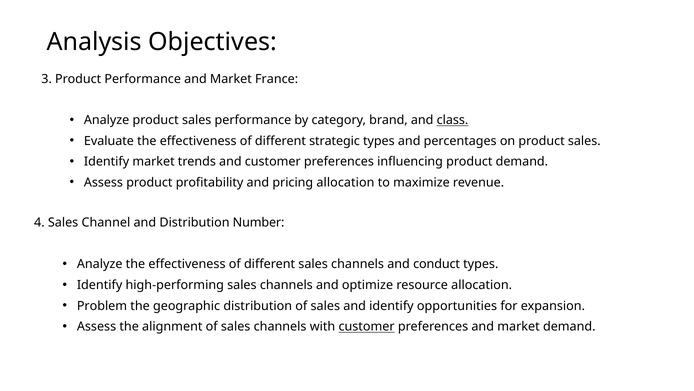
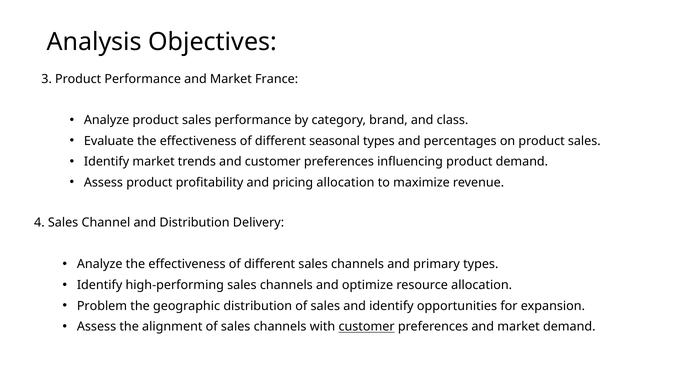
class underline: present -> none
strategic: strategic -> seasonal
Number: Number -> Delivery
conduct: conduct -> primary
